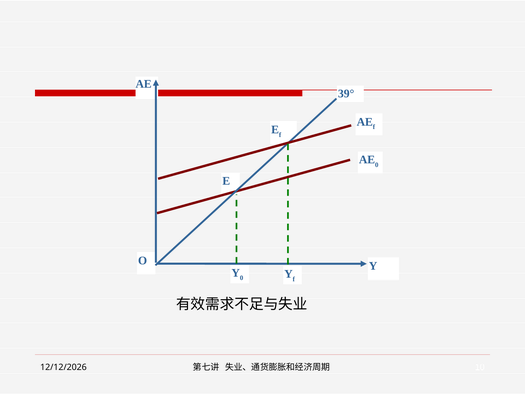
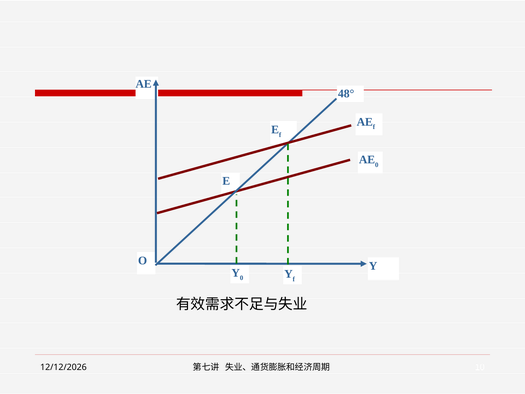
39°: 39° -> 48°
